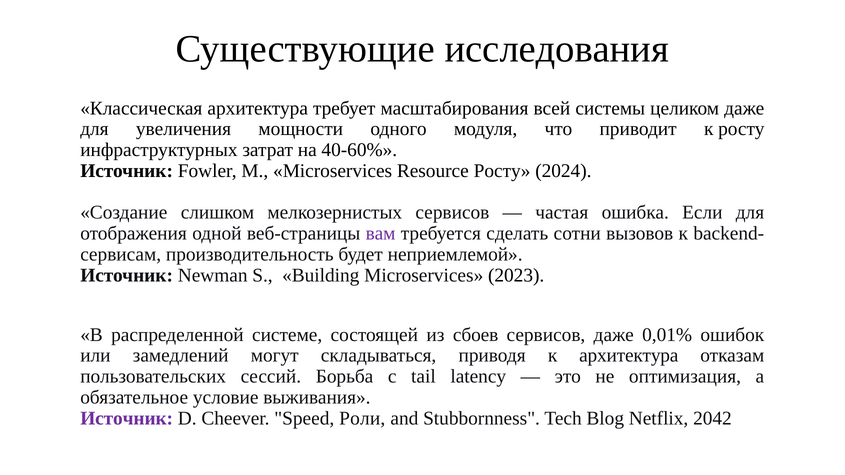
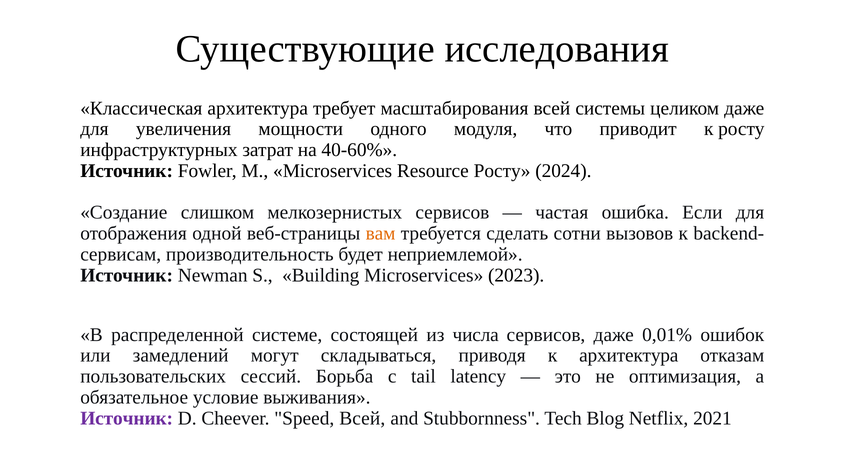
вам colour: purple -> orange
сбоев: сбоев -> числа
Speed Роли: Роли -> Всей
2042: 2042 -> 2021
